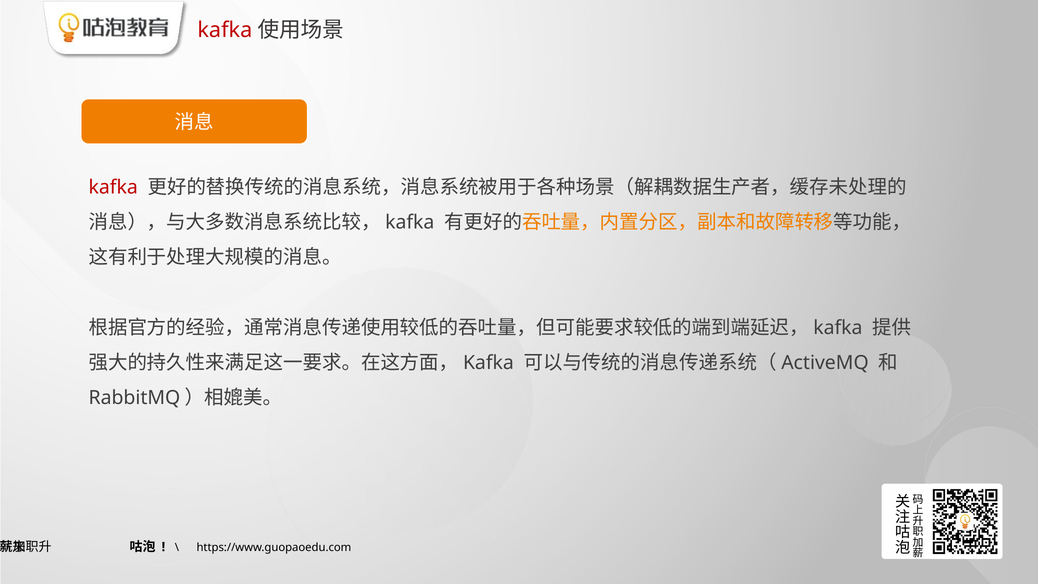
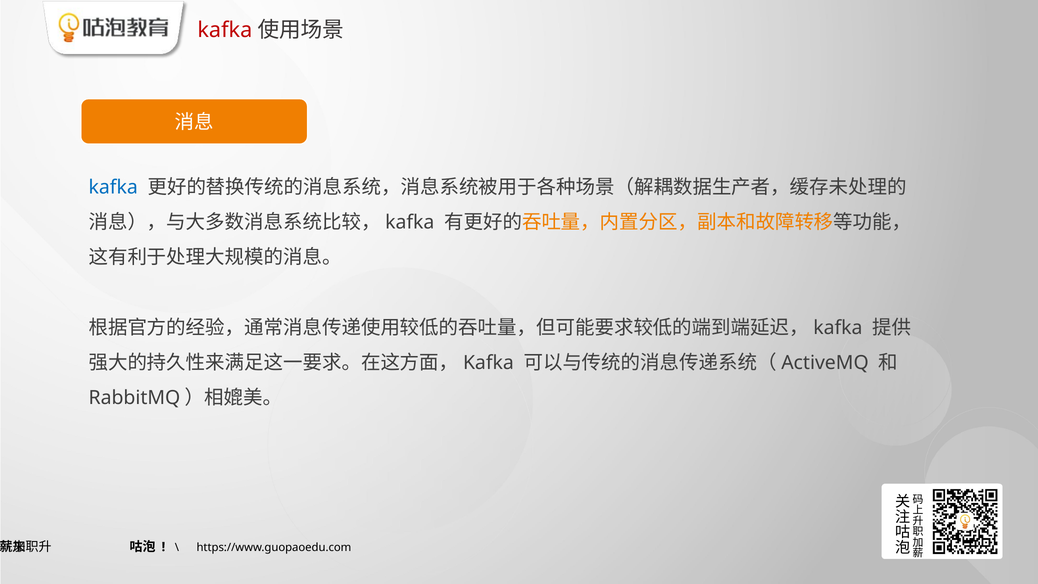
kafka at (113, 187) colour: red -> blue
